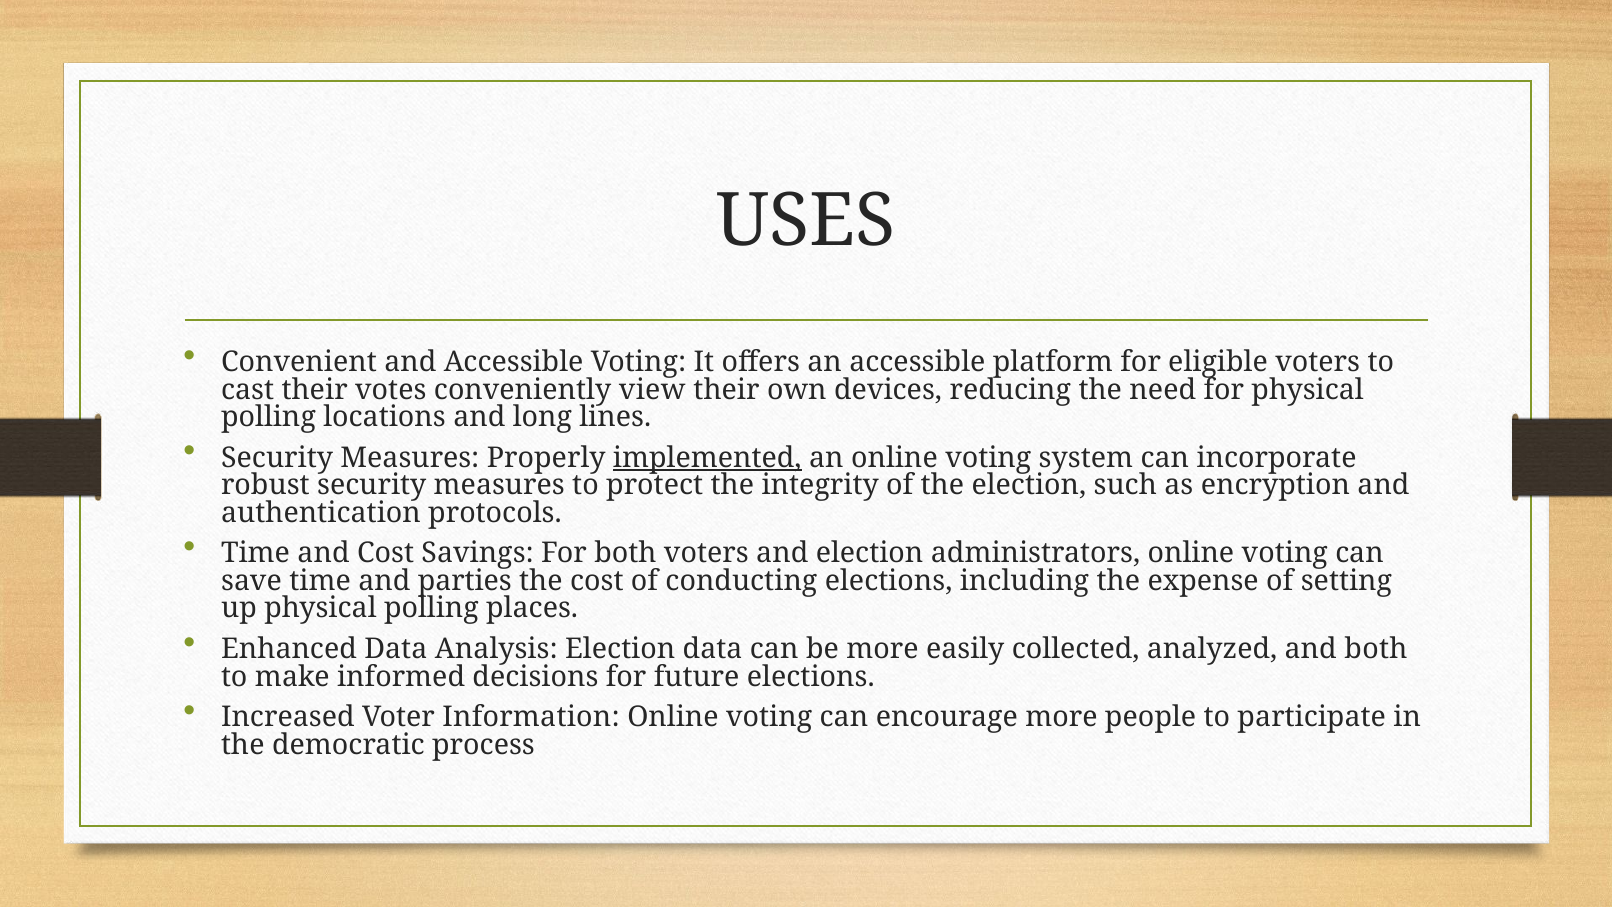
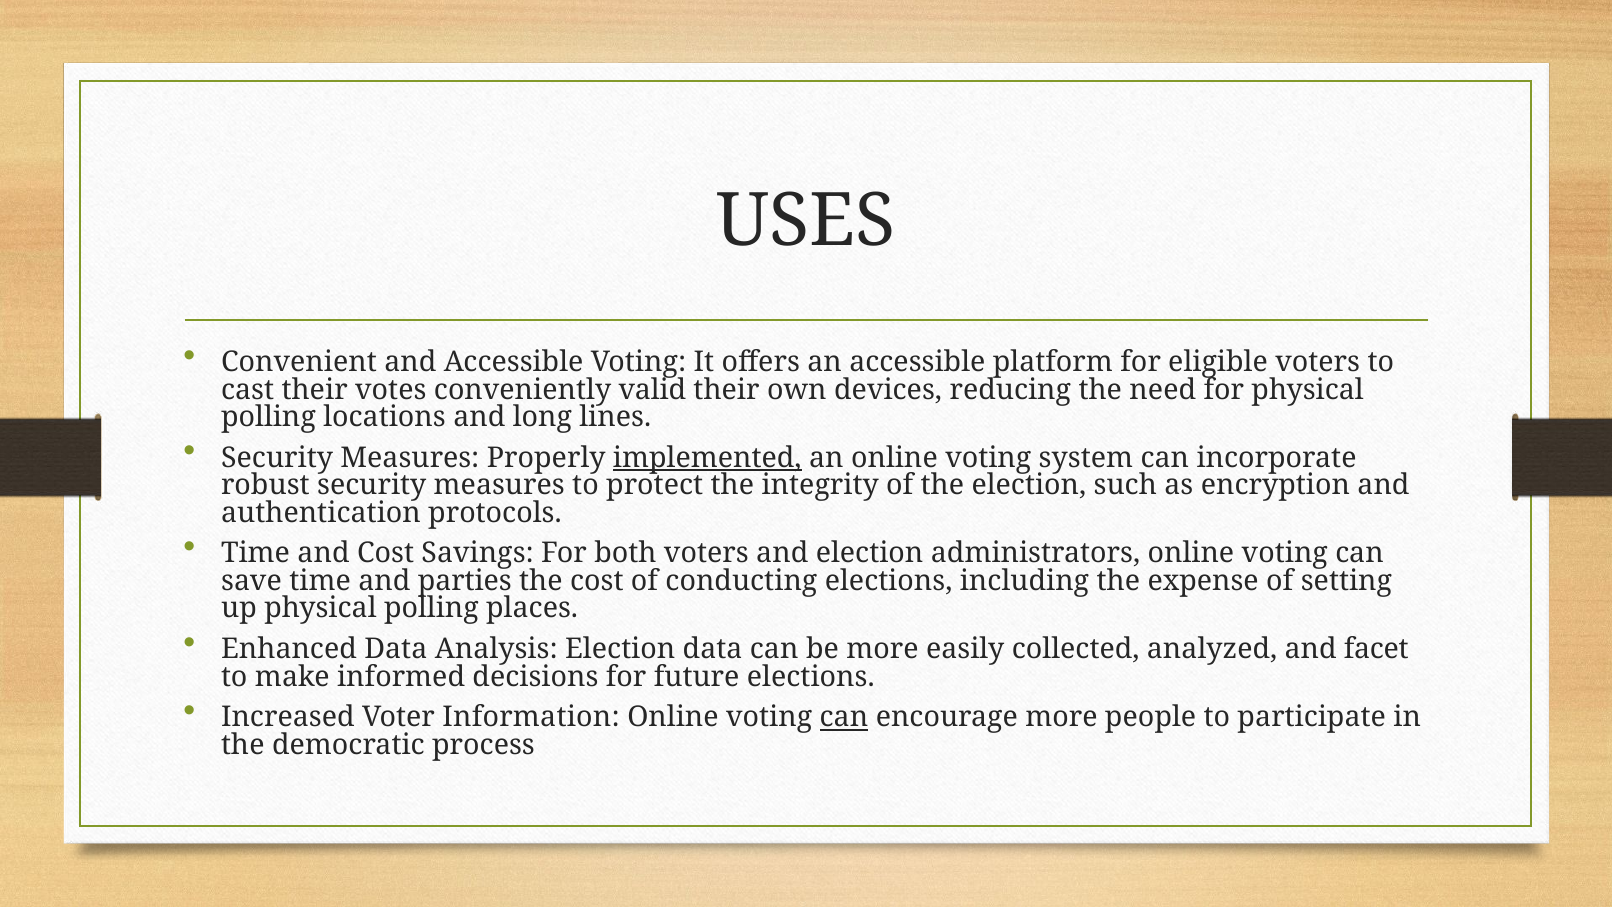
view: view -> valid
and both: both -> facet
can at (844, 717) underline: none -> present
